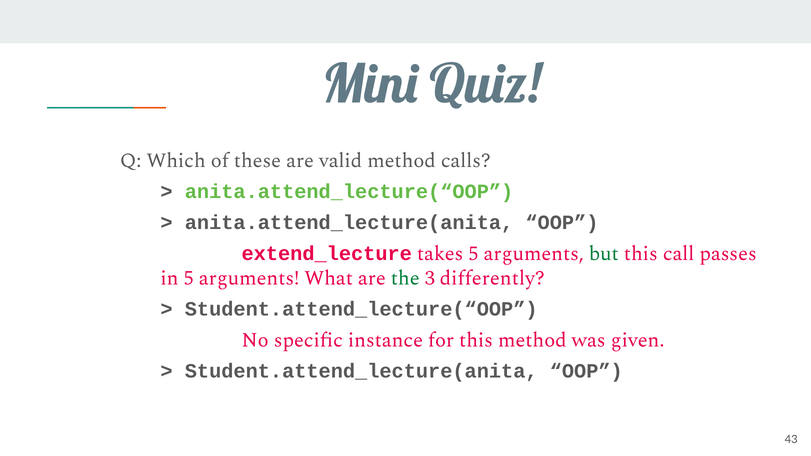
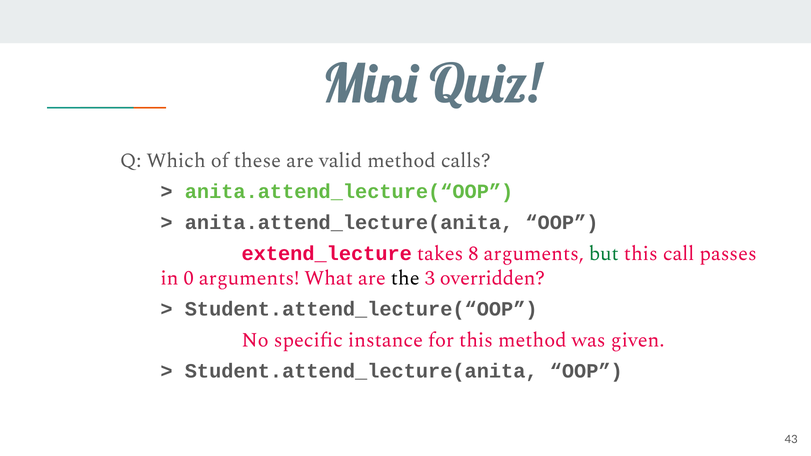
takes 5: 5 -> 8
in 5: 5 -> 0
the colour: green -> black
differently: differently -> overridden
